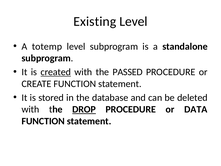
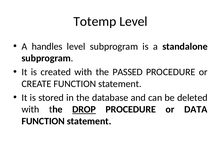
Existing: Existing -> Totemp
totemp: totemp -> handles
created underline: present -> none
